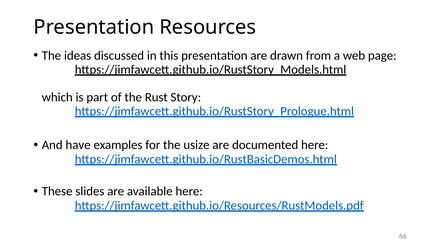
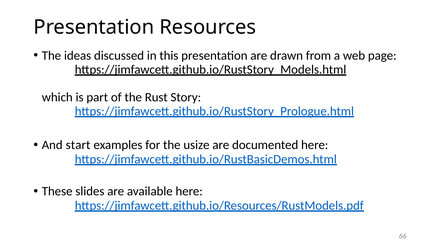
have: have -> start
